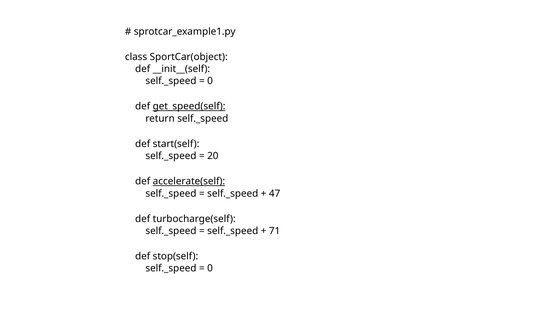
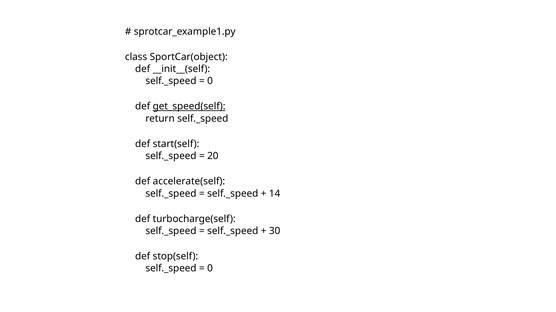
accelerate(self underline: present -> none
47: 47 -> 14
71: 71 -> 30
